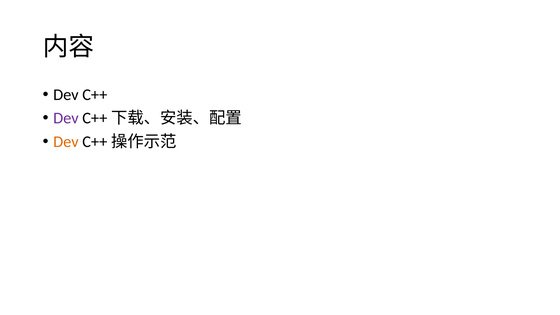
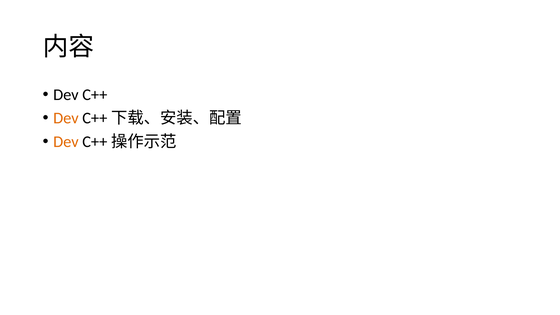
Dev at (66, 118) colour: purple -> orange
